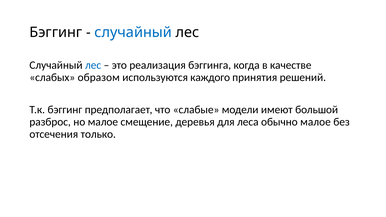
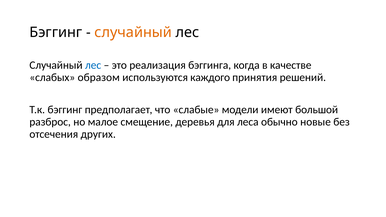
случайный at (133, 32) colour: blue -> orange
обычно малое: малое -> новые
только: только -> других
